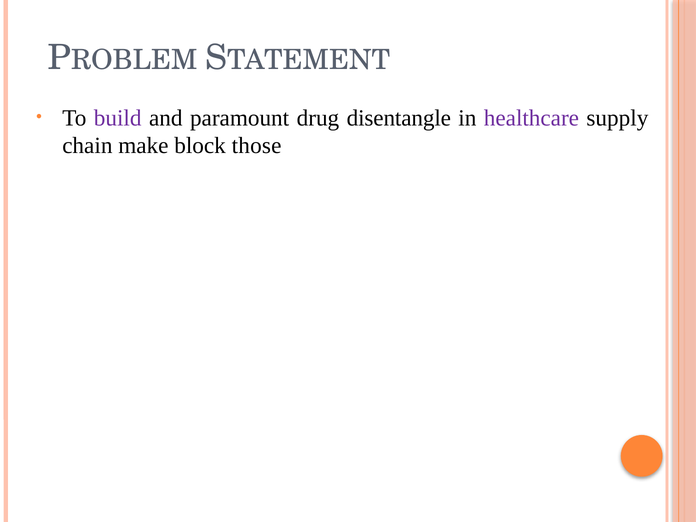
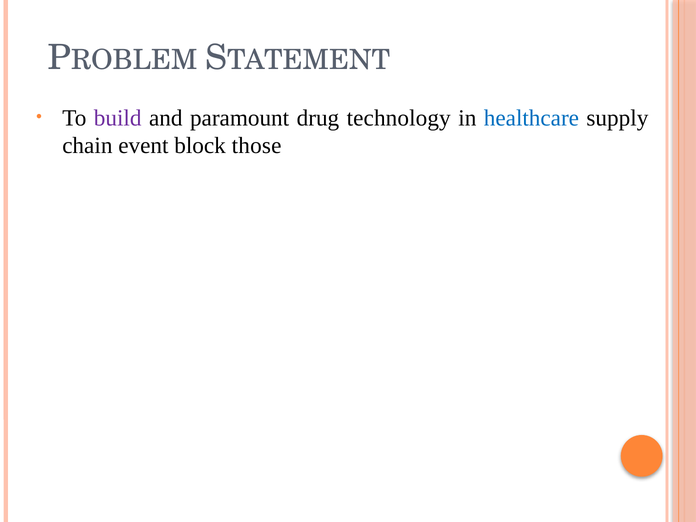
disentangle: disentangle -> technology
healthcare colour: purple -> blue
make: make -> event
